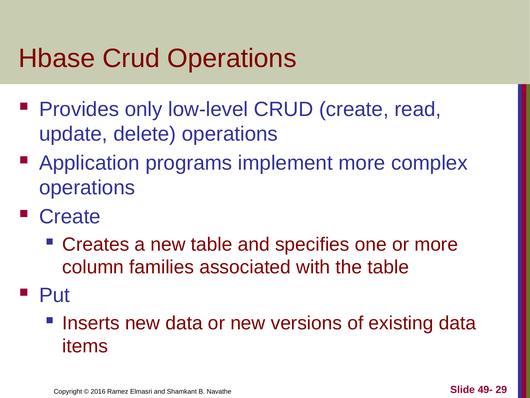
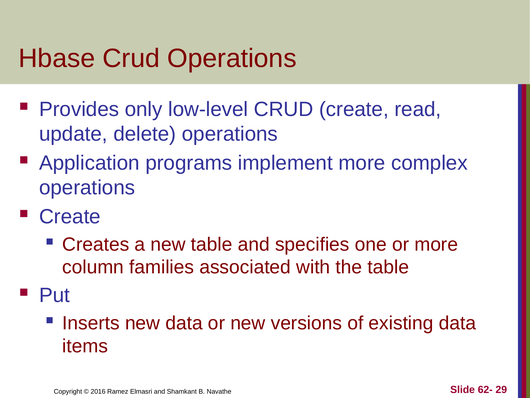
49-: 49- -> 62-
